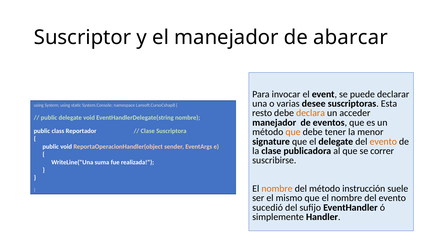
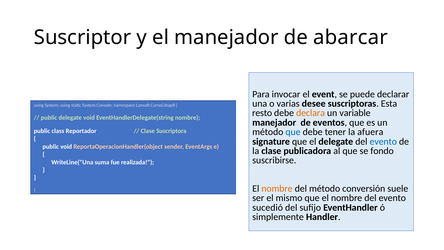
acceder: acceder -> variable
que at (293, 132) colour: orange -> blue
menor: menor -> afuera
evento at (383, 141) colour: orange -> blue
correr: correr -> fondo
instrucción: instrucción -> conversión
